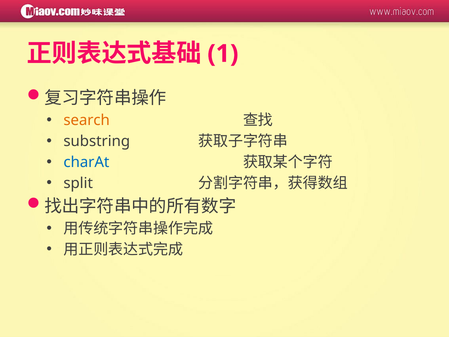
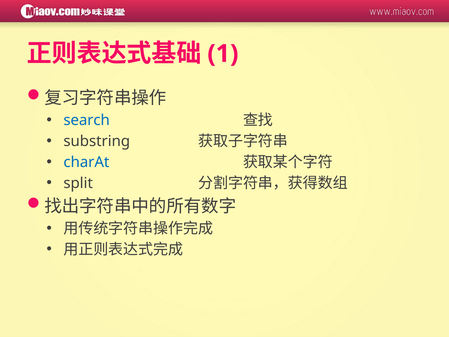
search colour: orange -> blue
